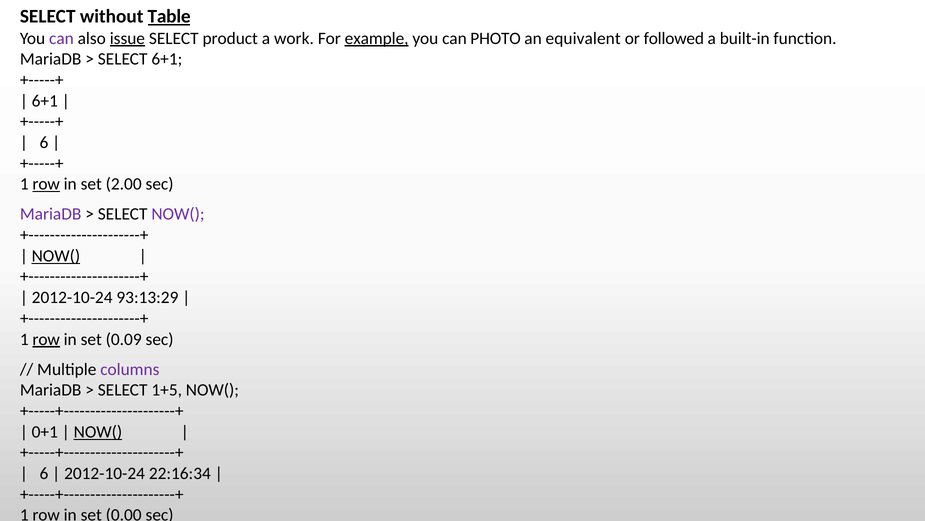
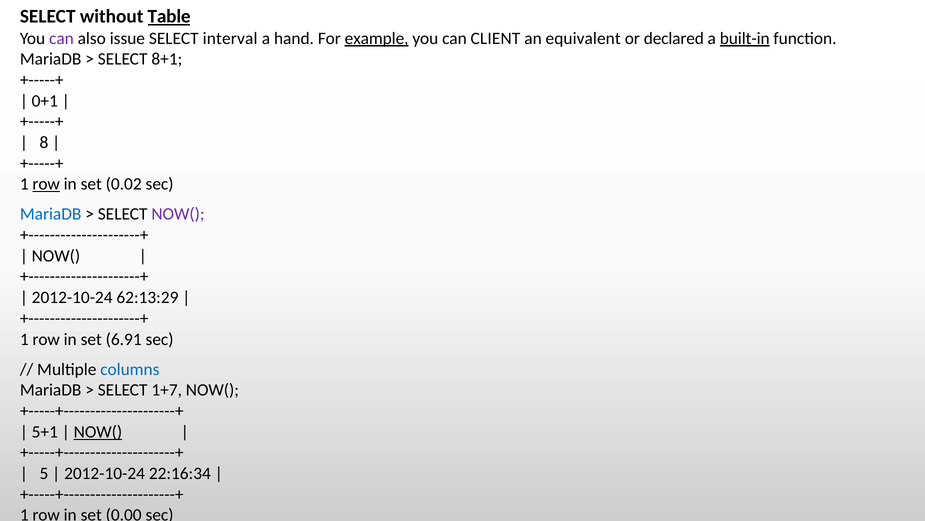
issue underline: present -> none
product: product -> interval
work: work -> hand
PHOTO: PHOTO -> CLIENT
followed: followed -> declared
built-in underline: none -> present
SELECT 6+1: 6+1 -> 8+1
6+1 at (45, 101): 6+1 -> 0+1
6 at (44, 142): 6 -> 8
2.00: 2.00 -> 0.02
MariaDB at (51, 214) colour: purple -> blue
NOW( at (56, 256) underline: present -> none
93:13:29: 93:13:29 -> 62:13:29
row at (46, 339) underline: present -> none
0.09: 0.09 -> 6.91
columns colour: purple -> blue
1+5: 1+5 -> 1+7
0+1: 0+1 -> 5+1
6 at (44, 473): 6 -> 5
